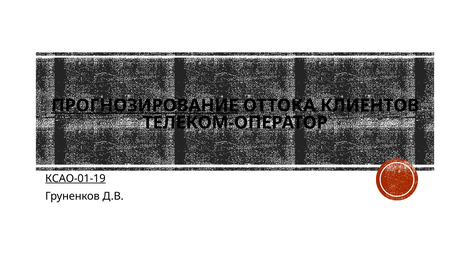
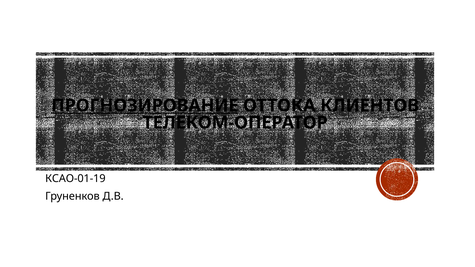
КСАО-01-19 underline: present -> none
